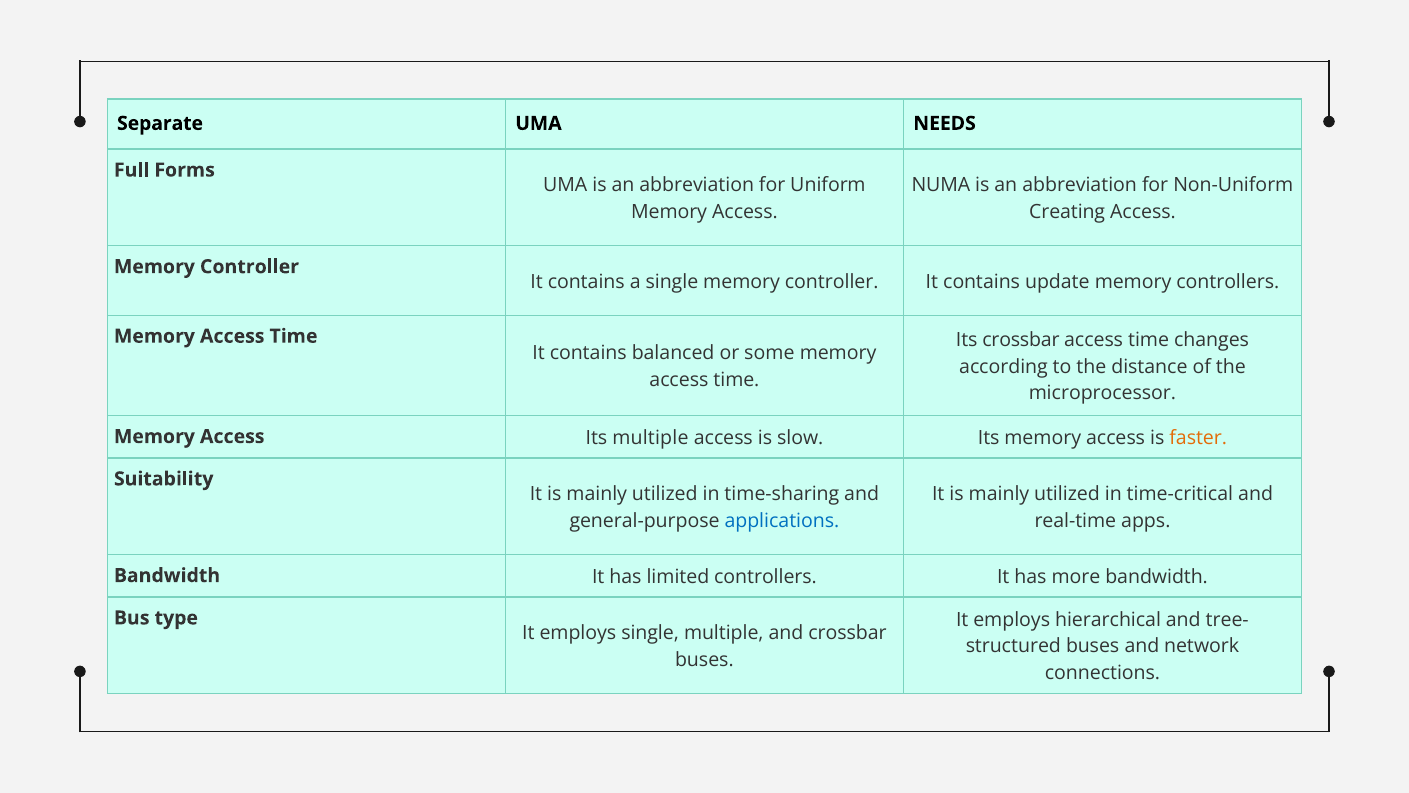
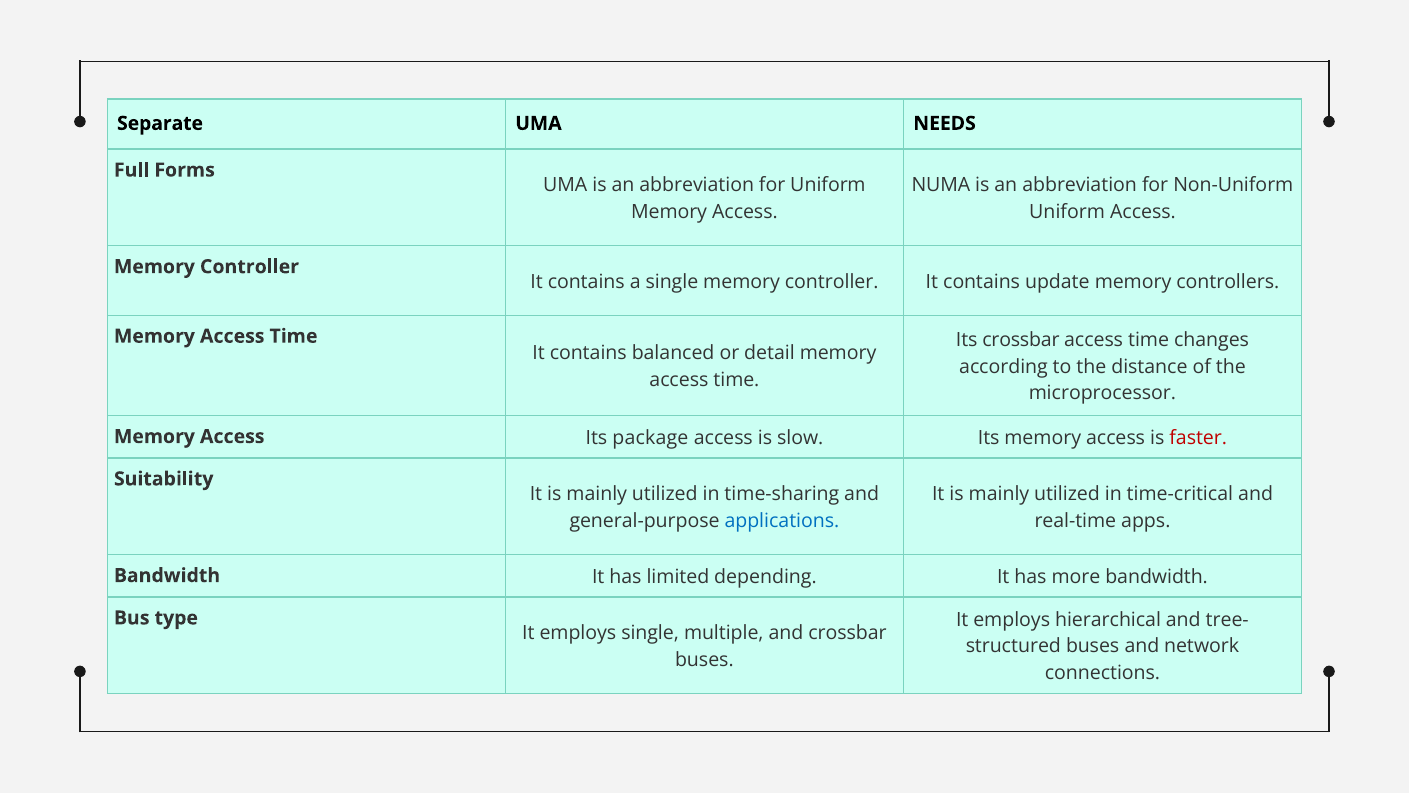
Creating at (1067, 212): Creating -> Uniform
some: some -> detail
Its multiple: multiple -> package
faster colour: orange -> red
limited controllers: controllers -> depending
